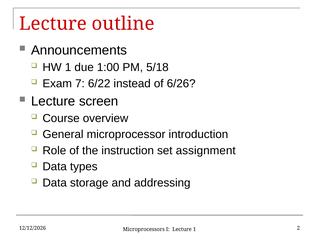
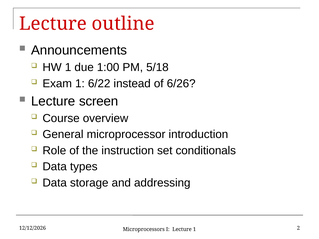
Exam 7: 7 -> 1
assignment: assignment -> conditionals
